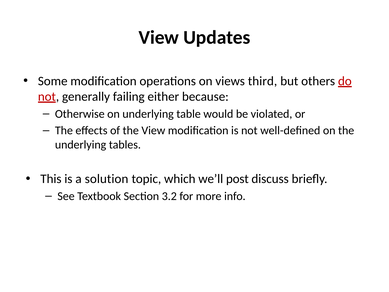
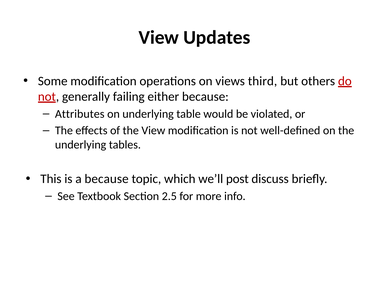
Otherwise: Otherwise -> Attributes
a solution: solution -> because
3.2: 3.2 -> 2.5
